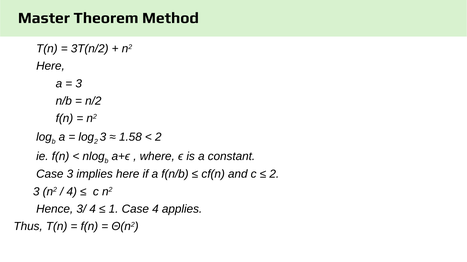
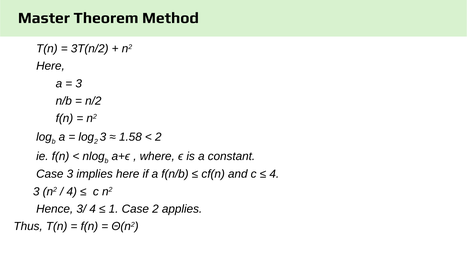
2 at (274, 175): 2 -> 4
Case 4: 4 -> 2
